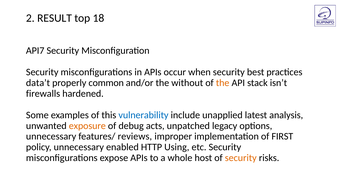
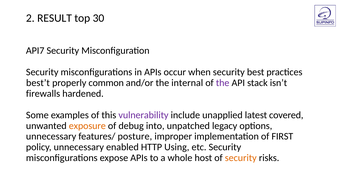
18: 18 -> 30
data’t: data’t -> best’t
without: without -> internal
the at (223, 83) colour: orange -> purple
vulnerability colour: blue -> purple
analysis: analysis -> covered
acts: acts -> into
reviews: reviews -> posture
